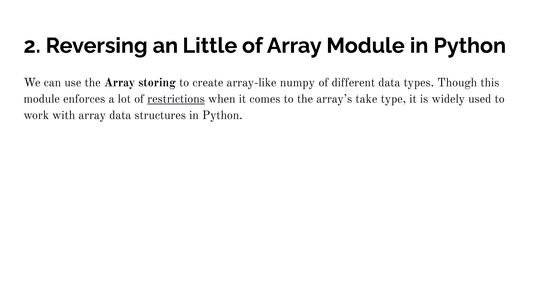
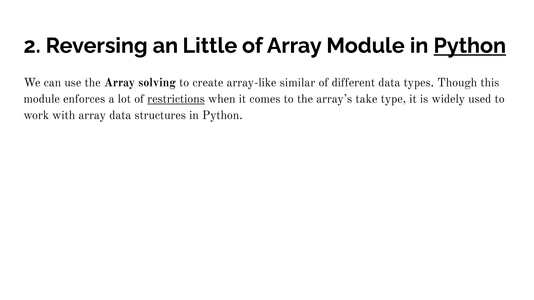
Python at (470, 46) underline: none -> present
storing: storing -> solving
numpy: numpy -> similar
